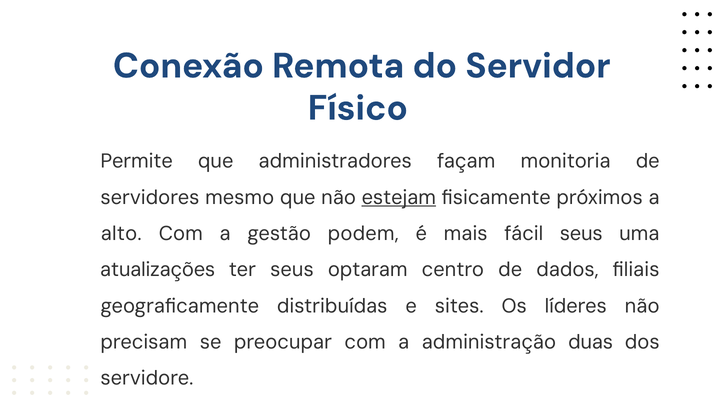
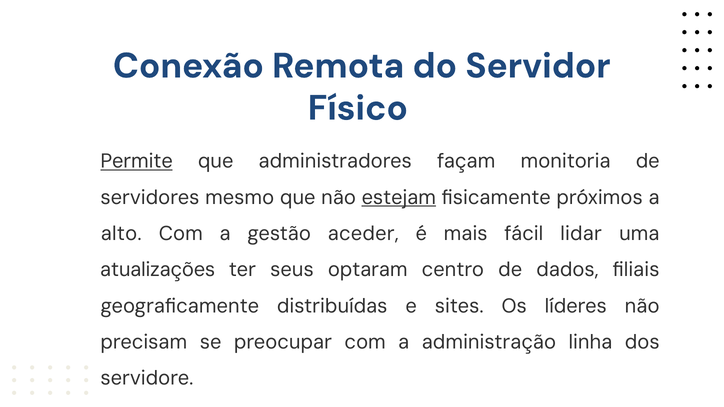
Permite underline: none -> present
podem: podem -> aceder
fácil seus: seus -> lidar
duas: duas -> linha
